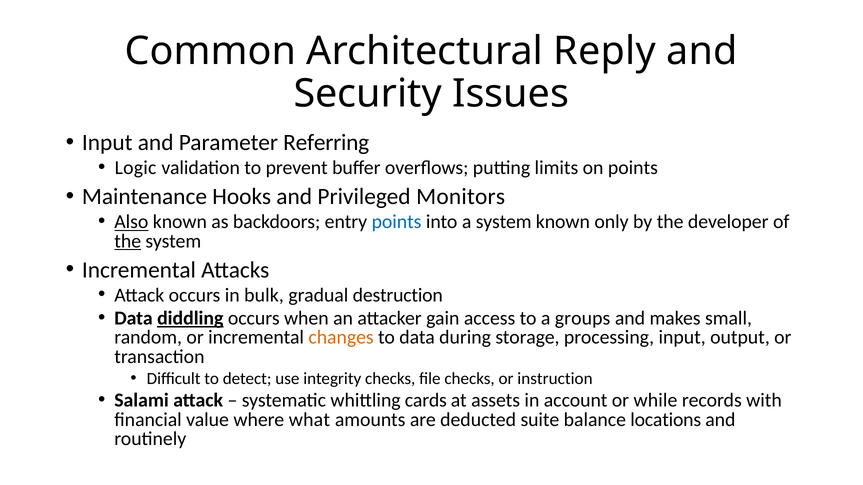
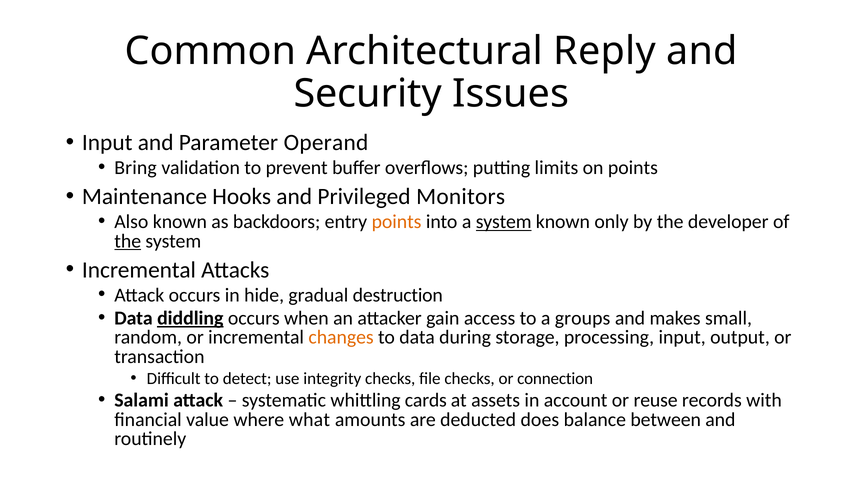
Referring: Referring -> Operand
Logic: Logic -> Bring
Also underline: present -> none
points at (397, 222) colour: blue -> orange
system at (504, 222) underline: none -> present
bulk: bulk -> hide
instruction: instruction -> connection
while: while -> reuse
suite: suite -> does
locations: locations -> between
